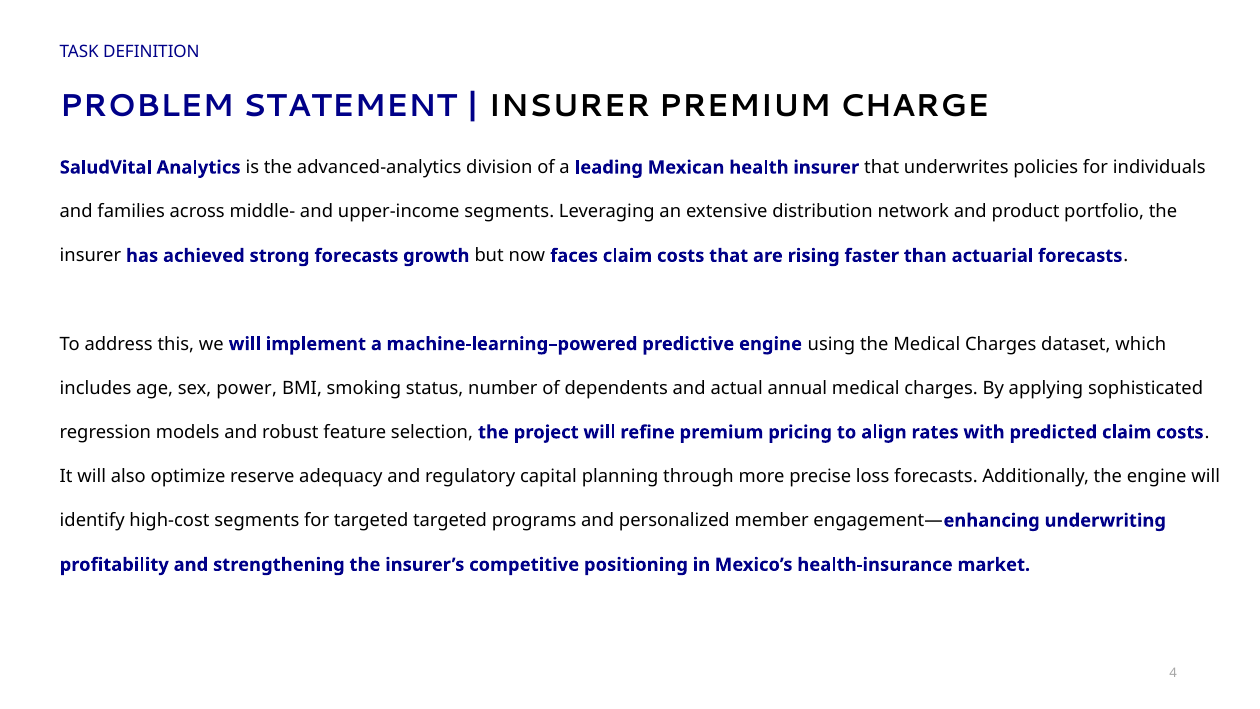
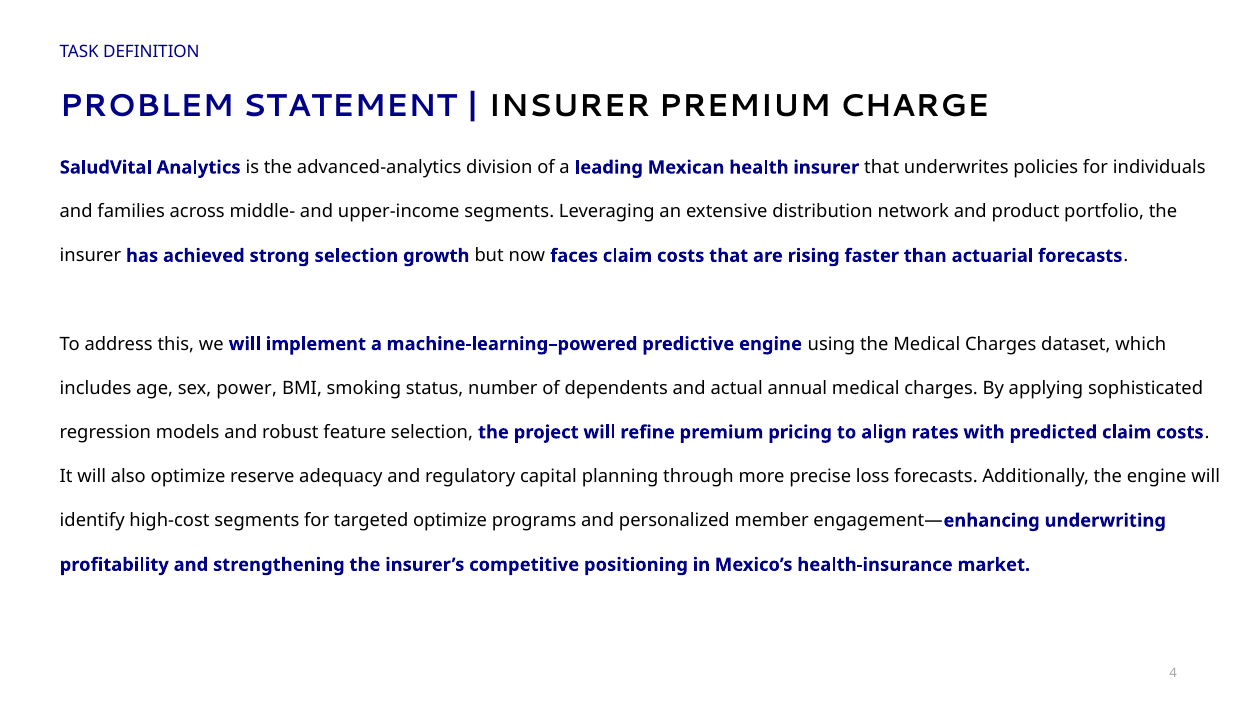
strong forecasts: forecasts -> selection
targeted targeted: targeted -> optimize
